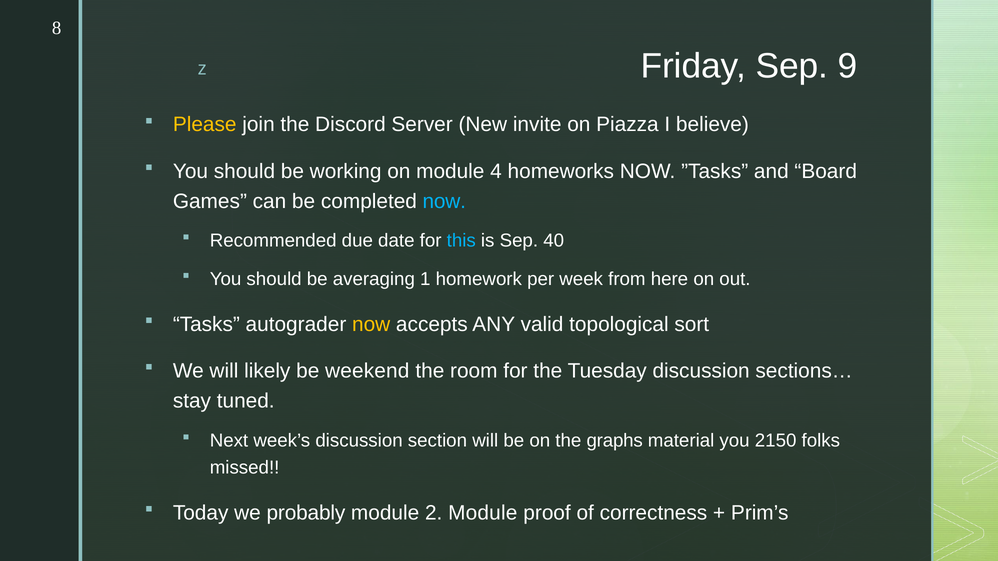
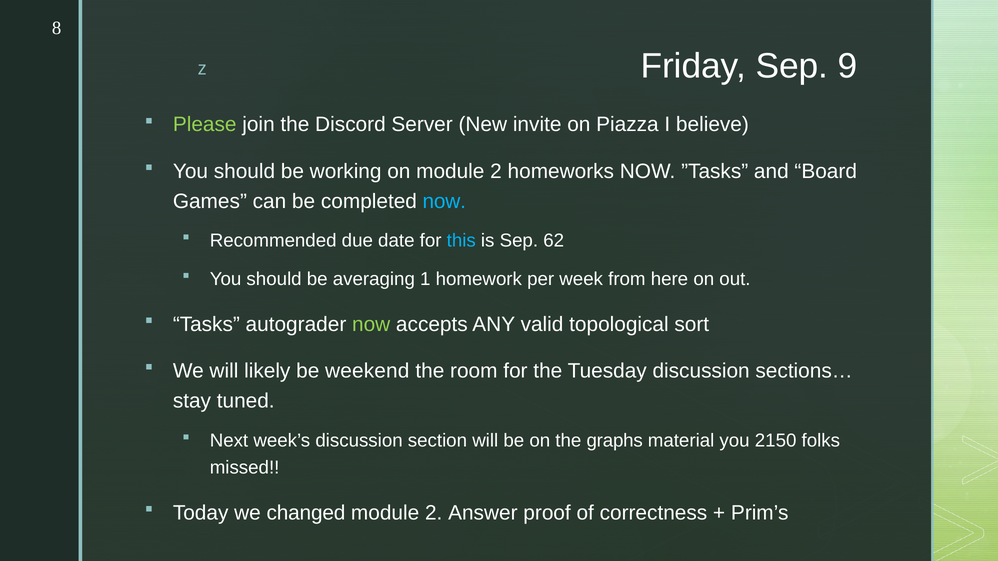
Please colour: yellow -> light green
on module 4: 4 -> 2
40: 40 -> 62
now at (371, 325) colour: yellow -> light green
probably: probably -> changed
2 Module: Module -> Answer
